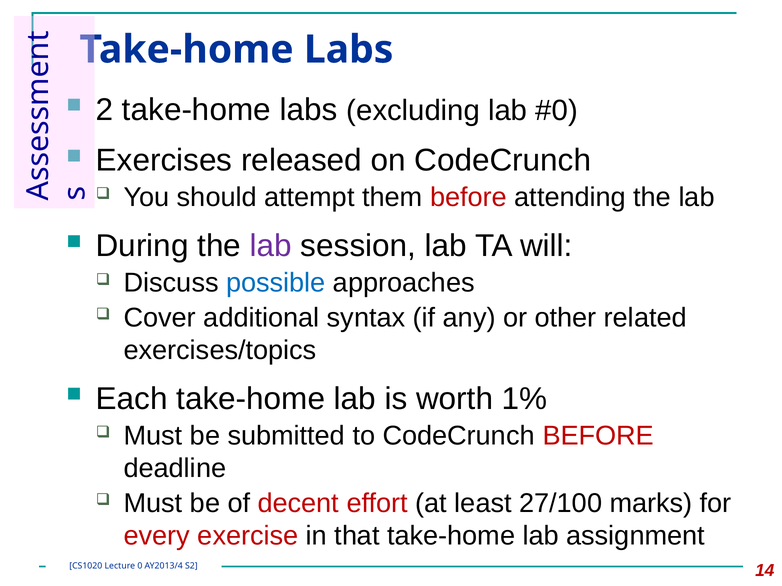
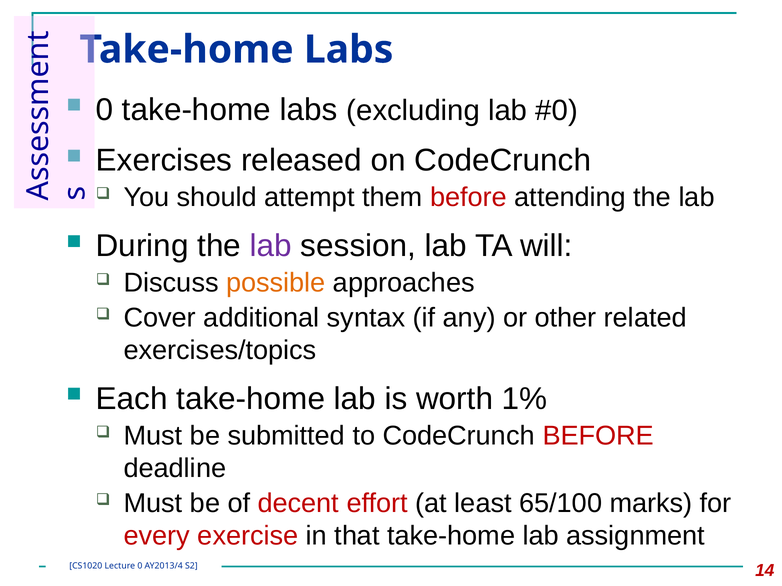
2 at (105, 110): 2 -> 0
possible colour: blue -> orange
27/100: 27/100 -> 65/100
